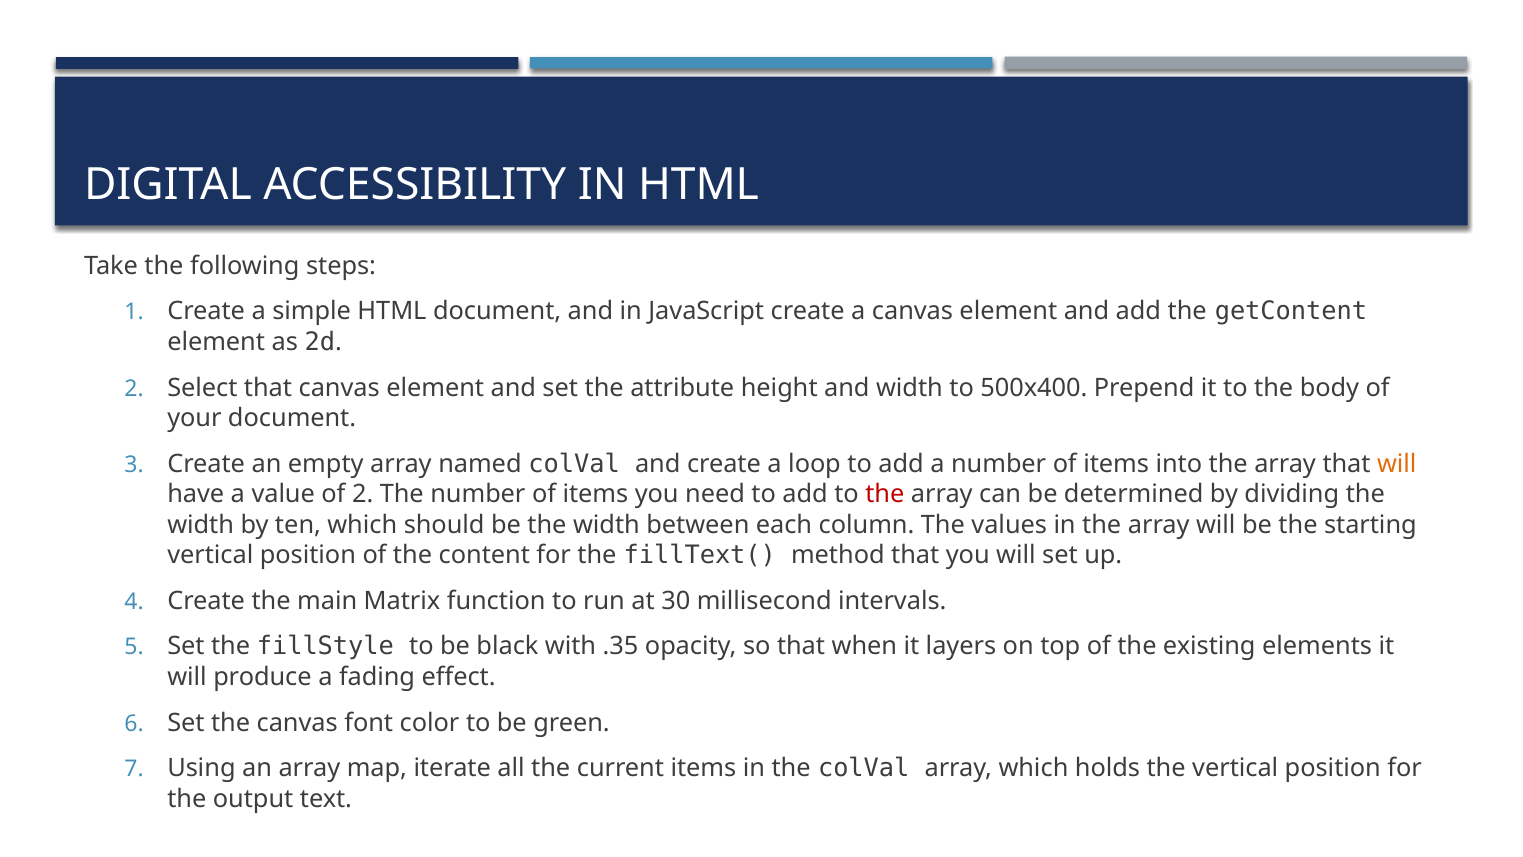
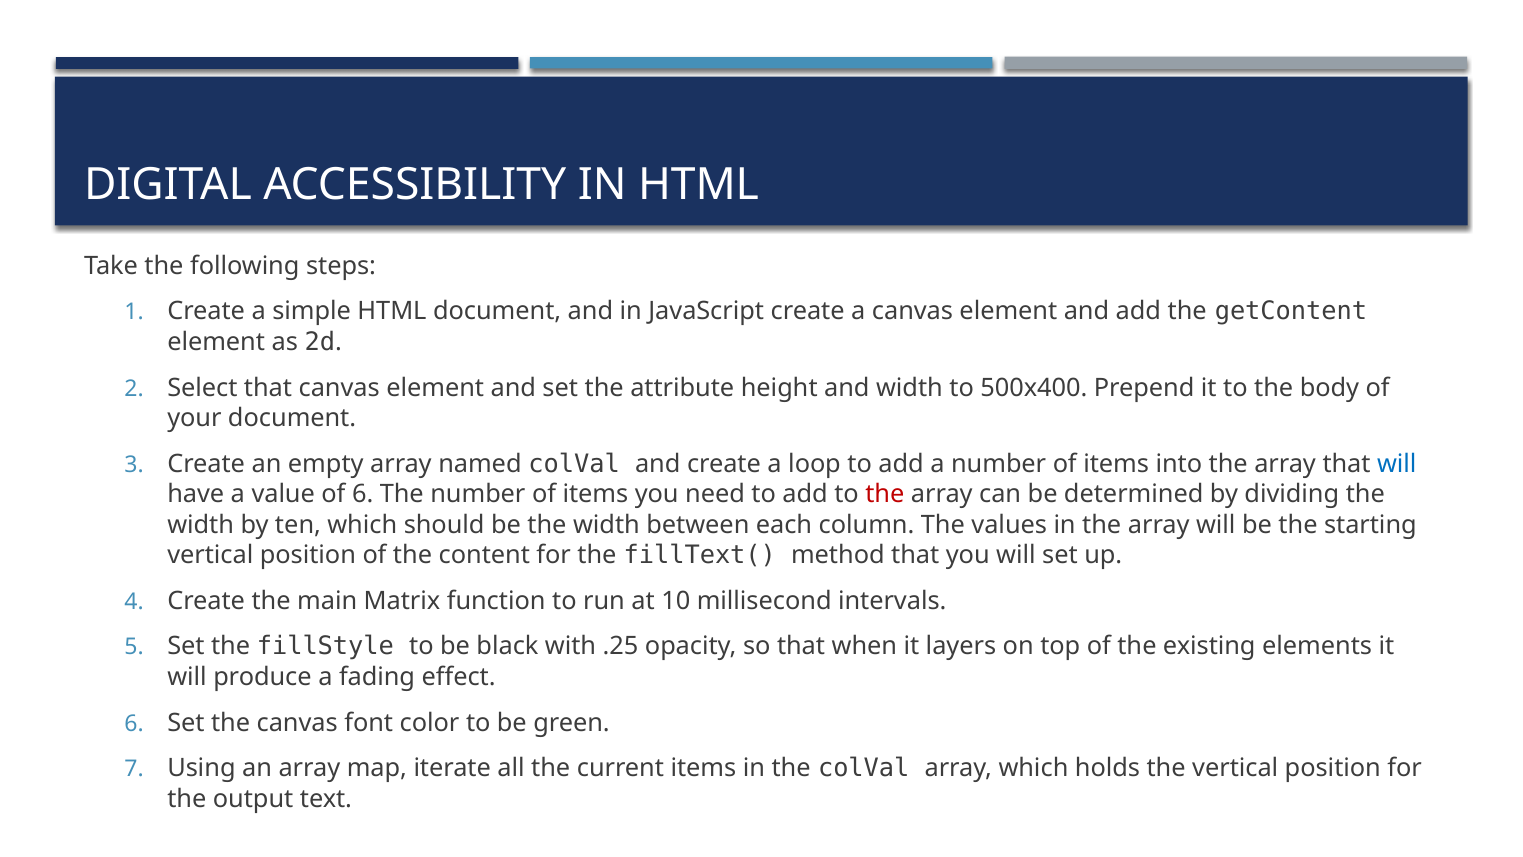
will at (1397, 464) colour: orange -> blue
of 2: 2 -> 6
30: 30 -> 10
.35: .35 -> .25
